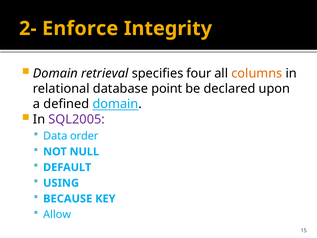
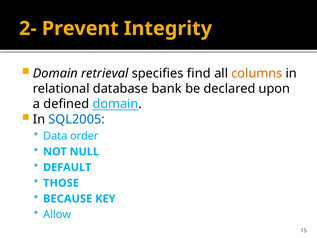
Enforce: Enforce -> Prevent
four: four -> find
point: point -> bank
SQL2005 colour: purple -> blue
USING: USING -> THOSE
